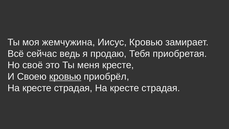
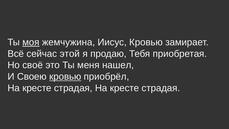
моя underline: none -> present
ведь: ведь -> этой
меня кресте: кресте -> нашел
